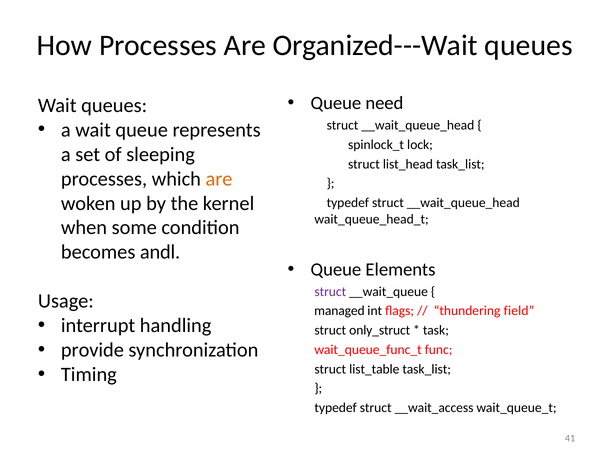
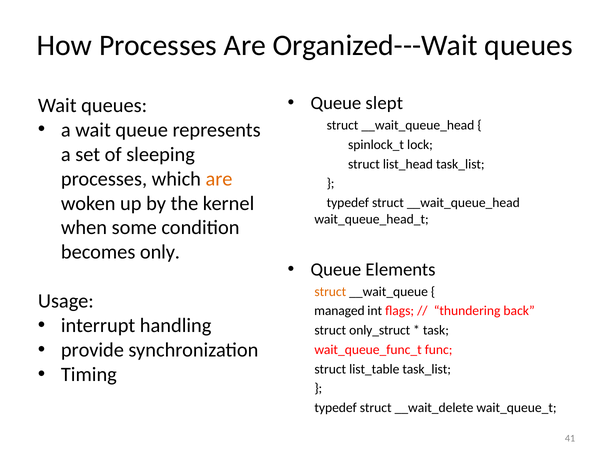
need: need -> slept
andl: andl -> only
struct at (330, 292) colour: purple -> orange
field: field -> back
__wait_access: __wait_access -> __wait_delete
